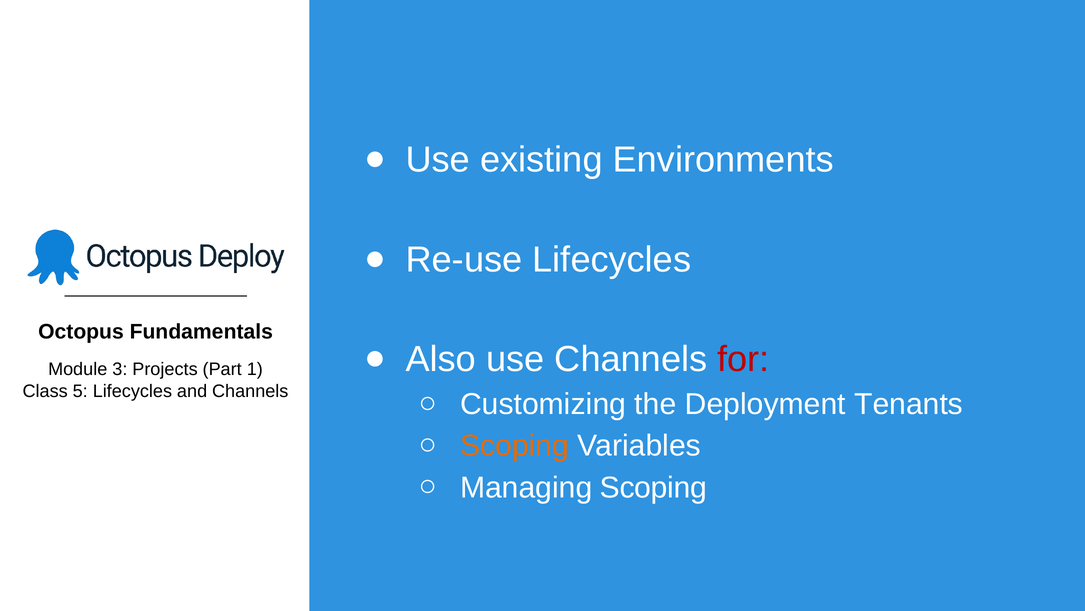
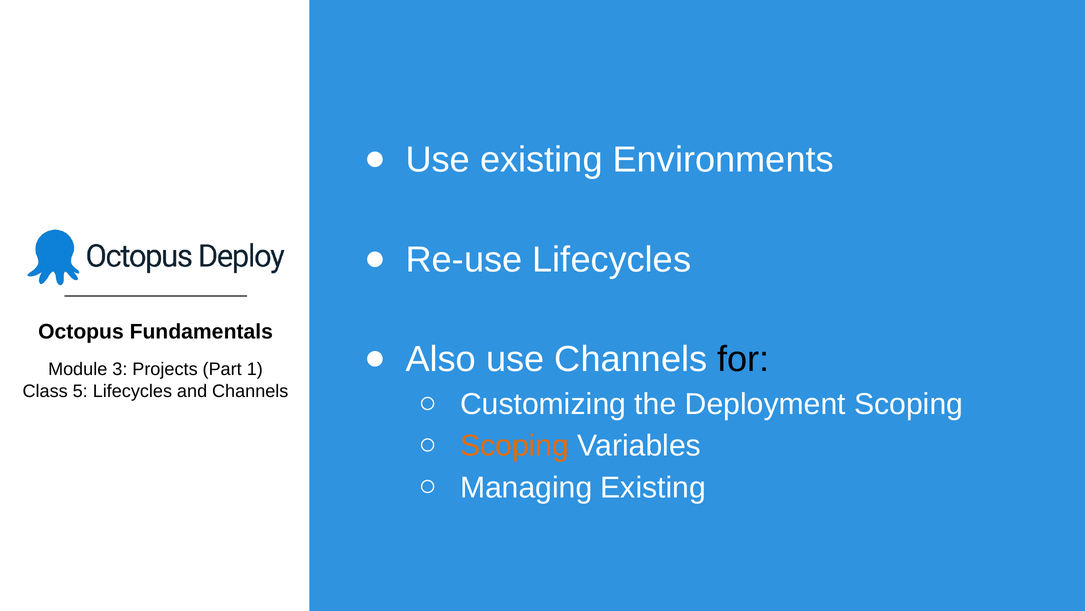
for colour: red -> black
Deployment Tenants: Tenants -> Scoping
Managing Scoping: Scoping -> Existing
